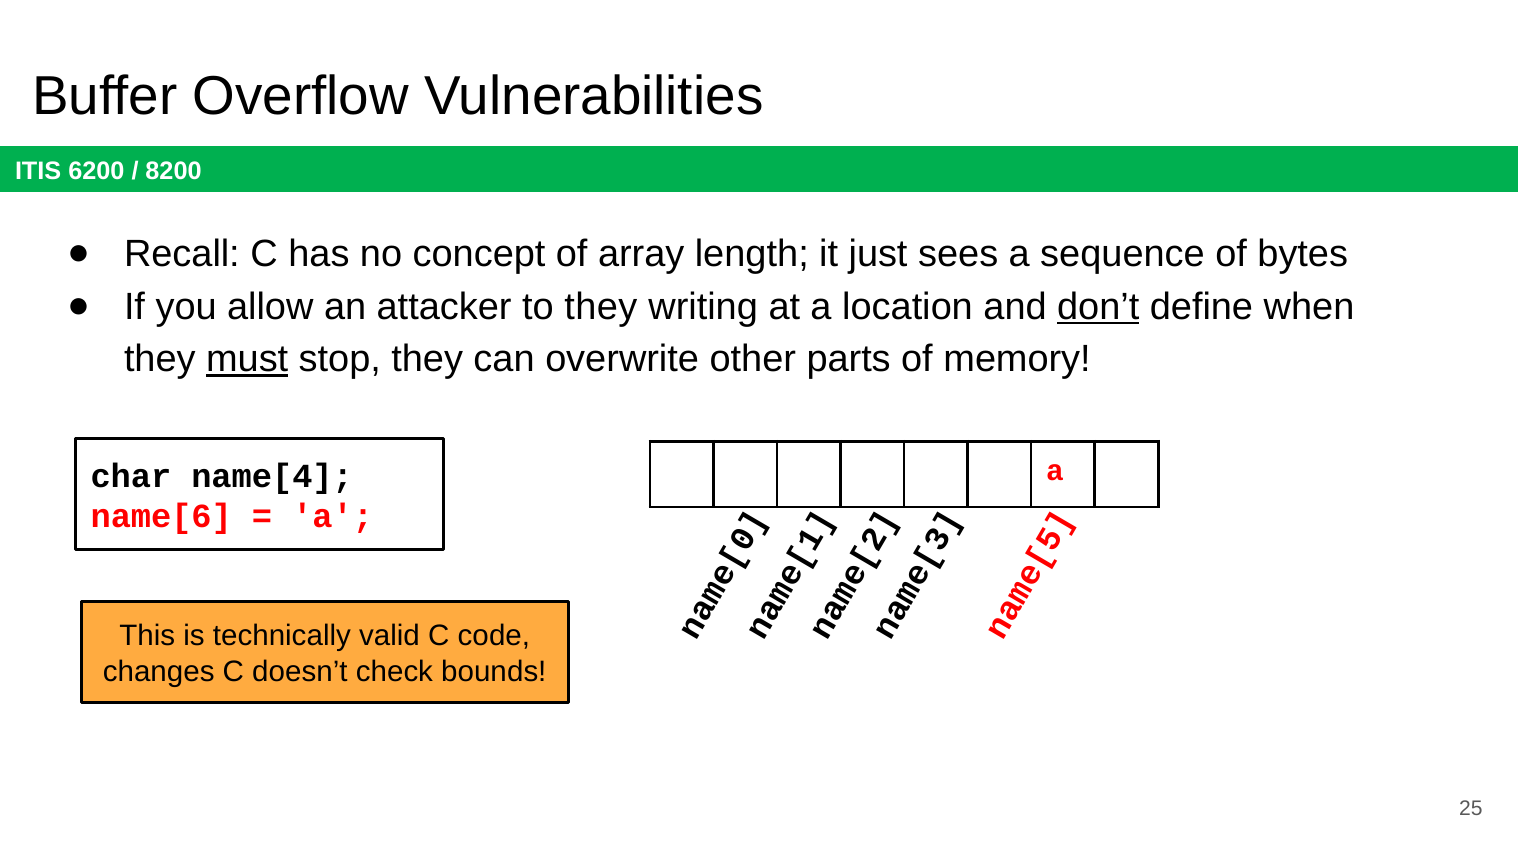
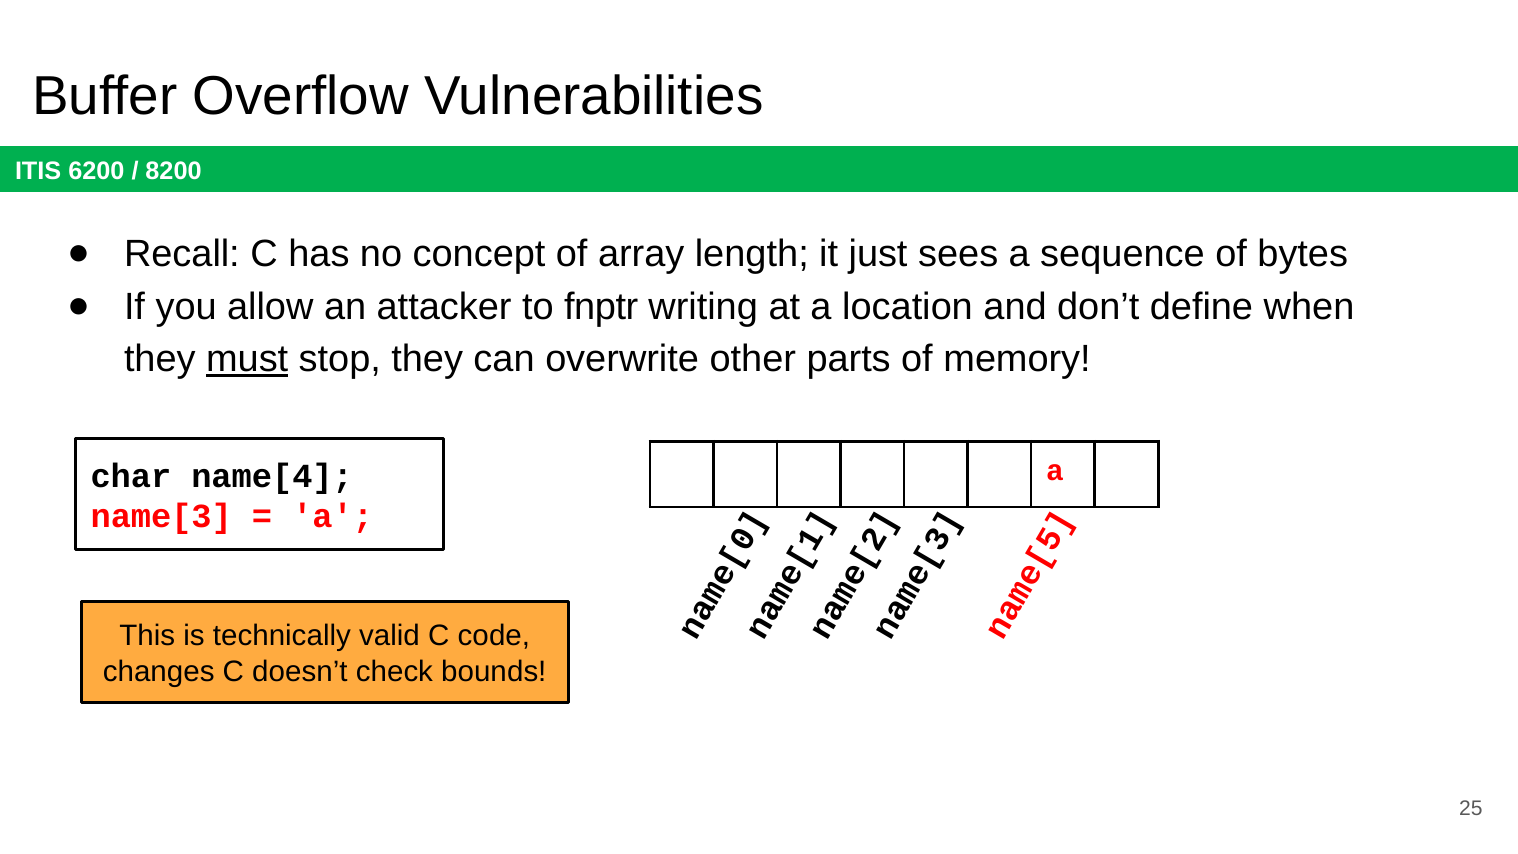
to they: they -> fnptr
don’t underline: present -> none
name[6: name[6 -> name[3
